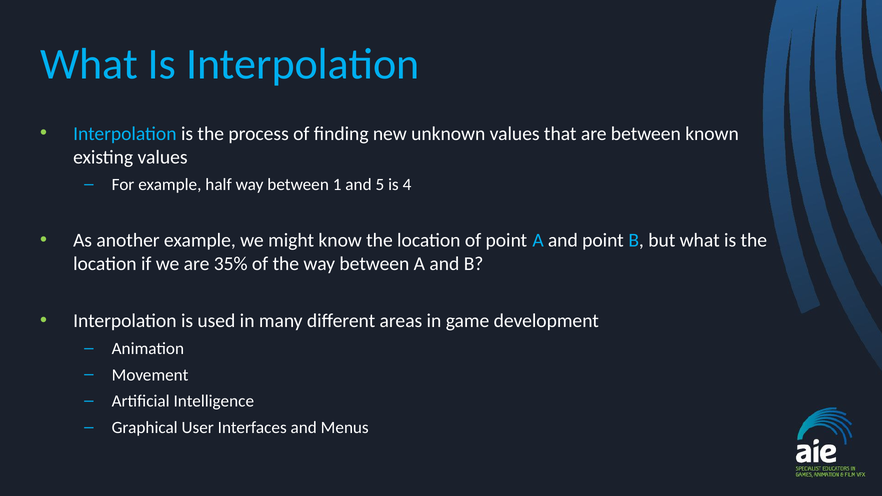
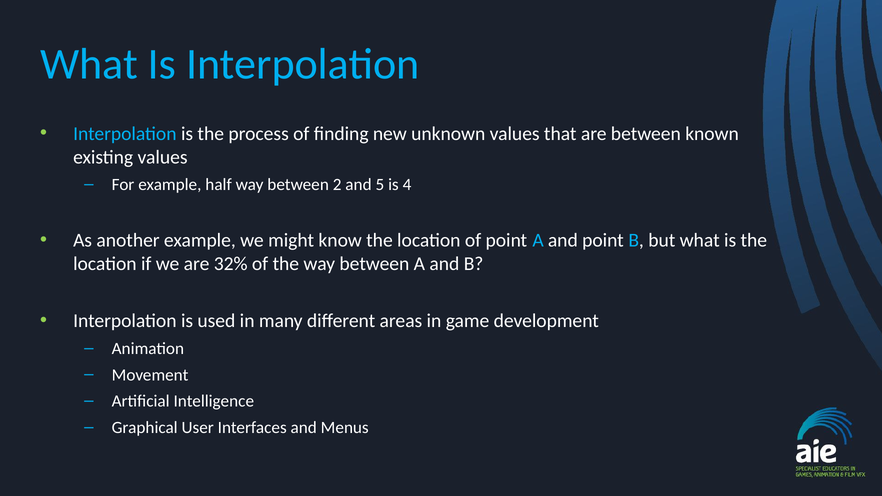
1: 1 -> 2
35%: 35% -> 32%
